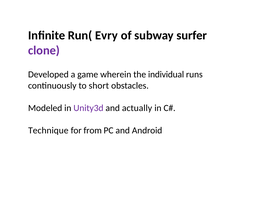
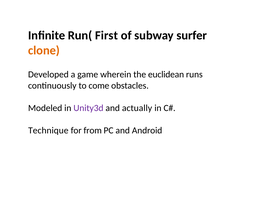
Evry: Evry -> First
clone colour: purple -> orange
individual: individual -> euclidean
short: short -> come
